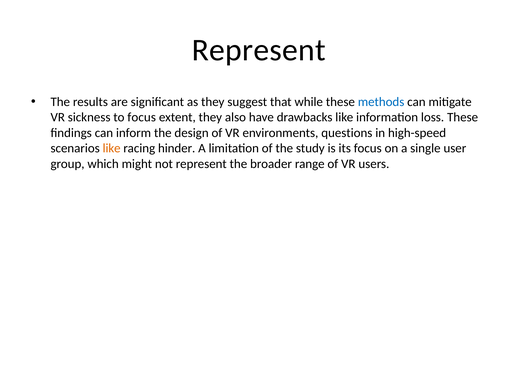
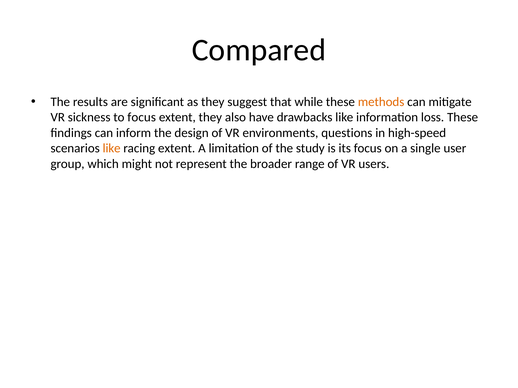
Represent at (259, 50): Represent -> Compared
methods colour: blue -> orange
racing hinder: hinder -> extent
